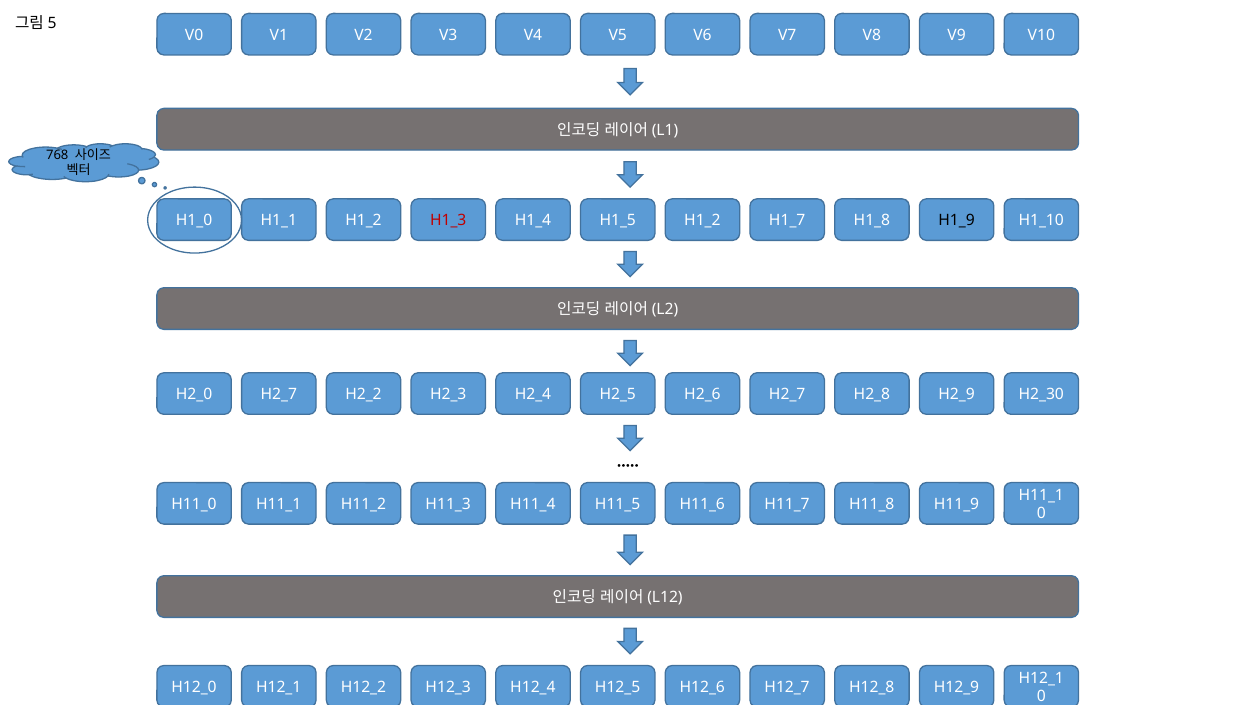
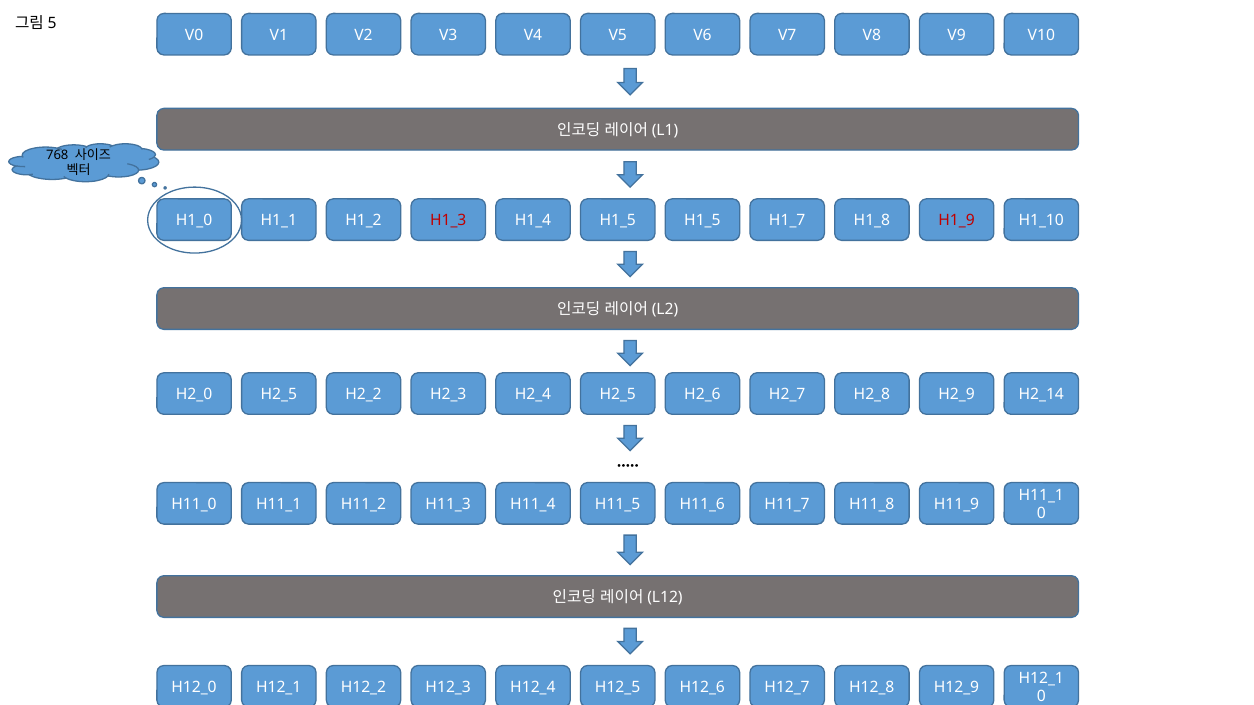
H1_5 H1_2: H1_2 -> H1_5
H1_9 colour: black -> red
H2_0 H2_7: H2_7 -> H2_5
H2_30: H2_30 -> H2_14
